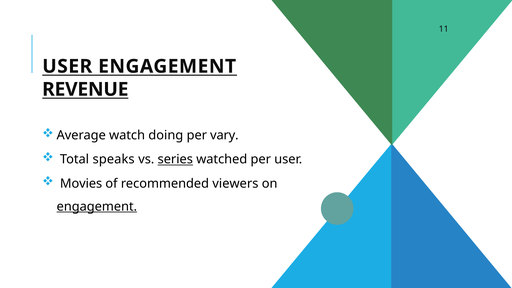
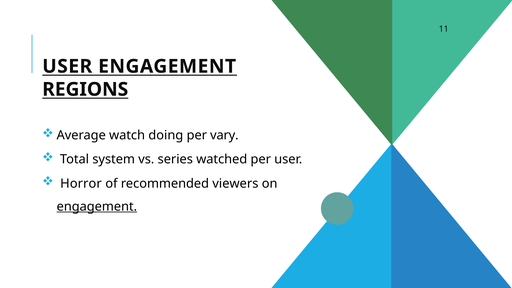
REVENUE: REVENUE -> REGIONS
speaks: speaks -> system
series underline: present -> none
Movies: Movies -> Horror
